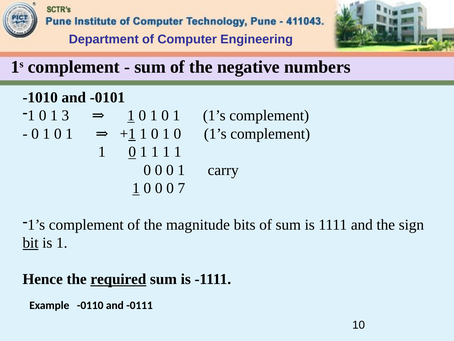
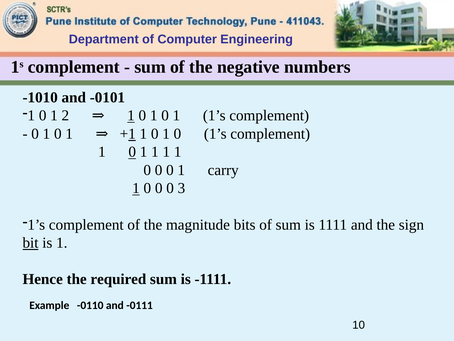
3: 3 -> 2
7: 7 -> 3
required underline: present -> none
